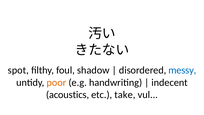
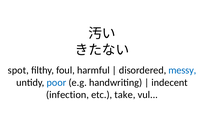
shadow: shadow -> harmful
poor colour: orange -> blue
acoustics: acoustics -> infection
